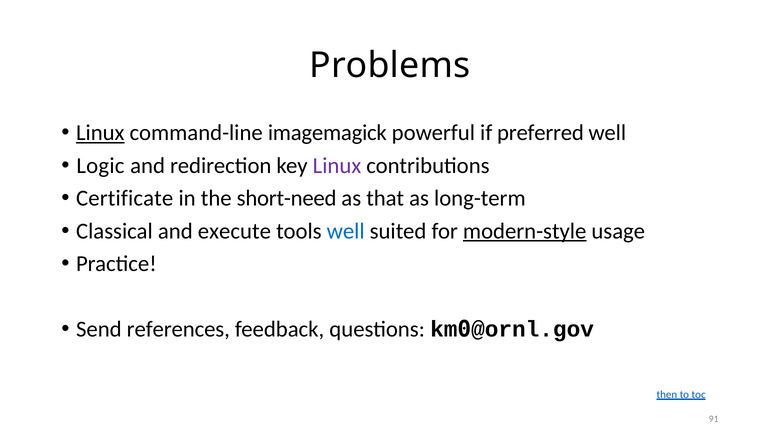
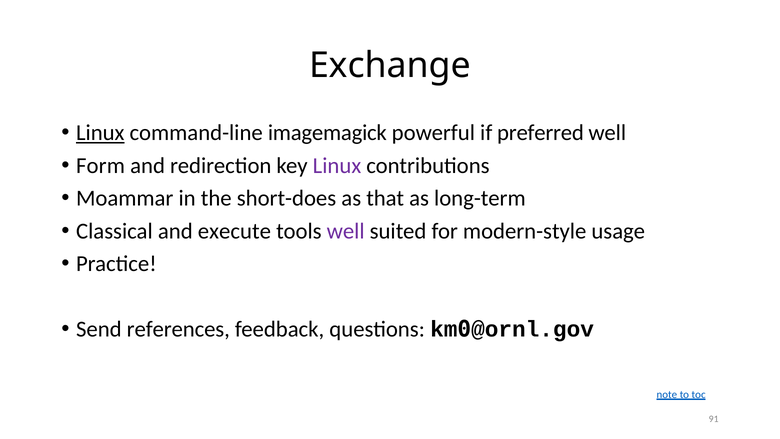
Problems: Problems -> Exchange
Logic: Logic -> Form
Certificate: Certificate -> Moammar
short-need: short-need -> short-does
well at (346, 231) colour: blue -> purple
modern-style underline: present -> none
then: then -> note
